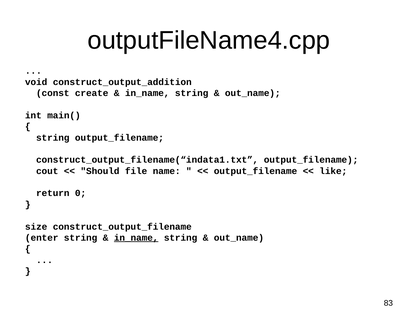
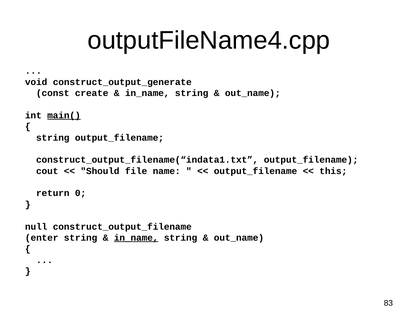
construct_output_addition: construct_output_addition -> construct_output_generate
main( underline: none -> present
like: like -> this
size: size -> null
